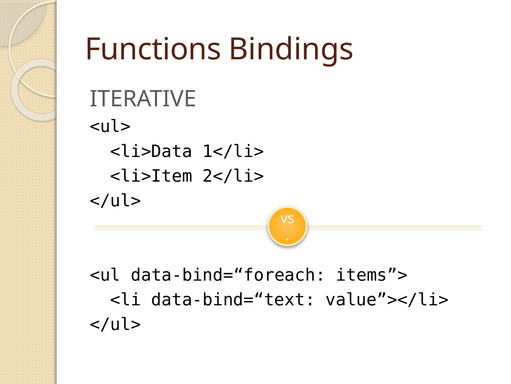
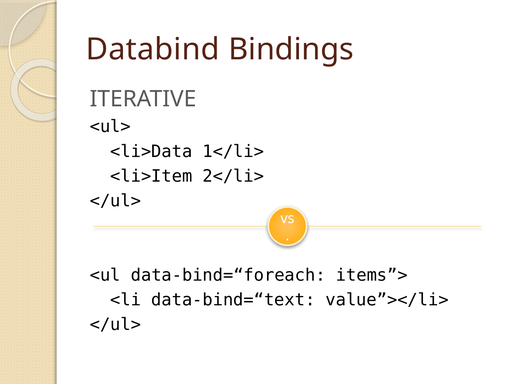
Functions: Functions -> Databind
